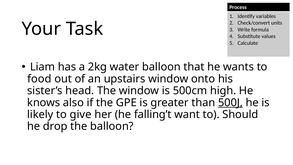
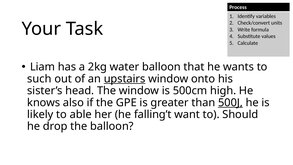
food: food -> such
upstairs underline: none -> present
give: give -> able
